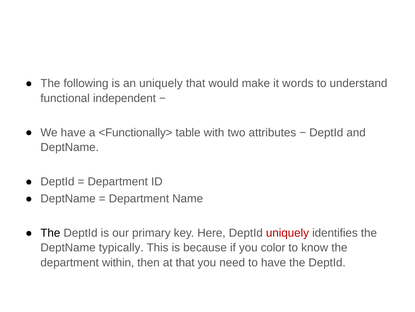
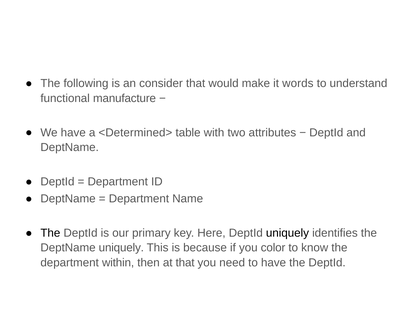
an uniquely: uniquely -> consider
independent: independent -> manufacture
<Functionally>: <Functionally> -> <Determined>
uniquely at (287, 232) colour: red -> black
DeptName typically: typically -> uniquely
